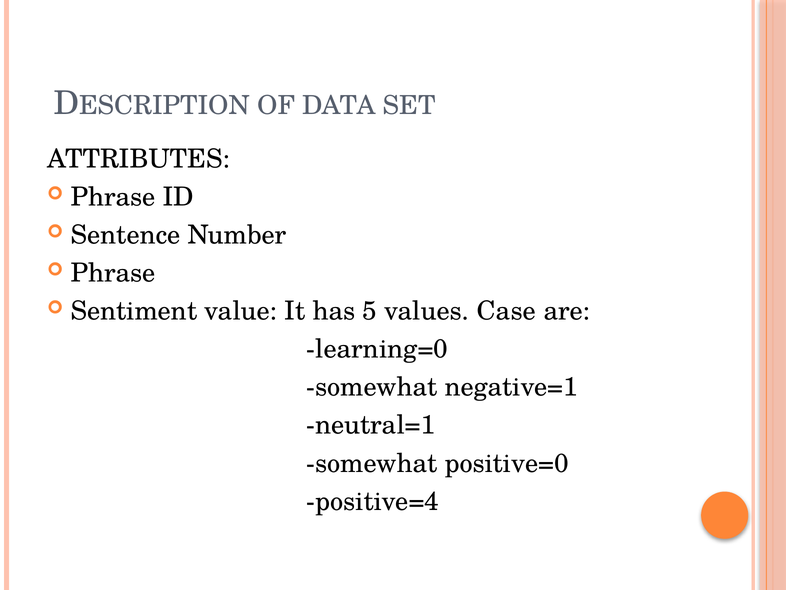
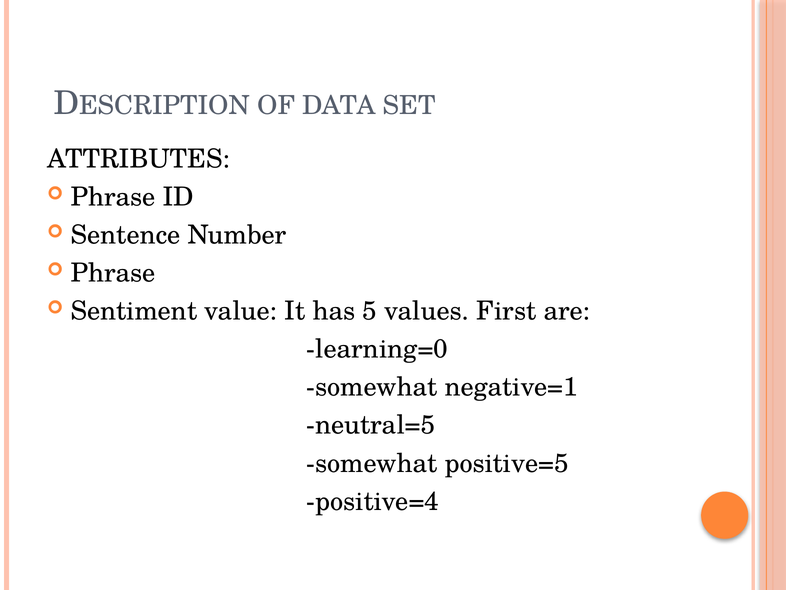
Case: Case -> First
neutral=1: neutral=1 -> neutral=5
positive=0: positive=0 -> positive=5
